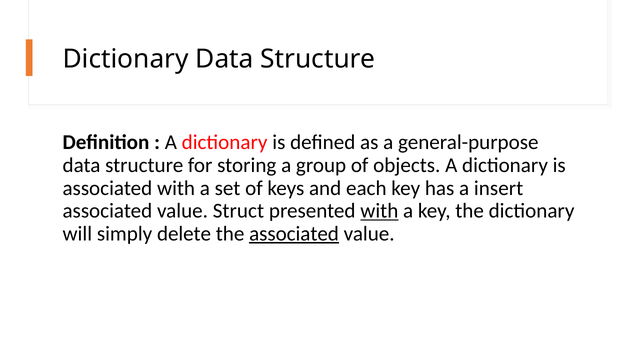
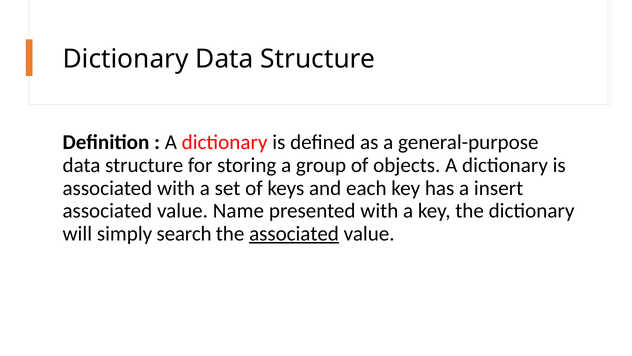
Struct: Struct -> Name
with at (379, 211) underline: present -> none
delete: delete -> search
